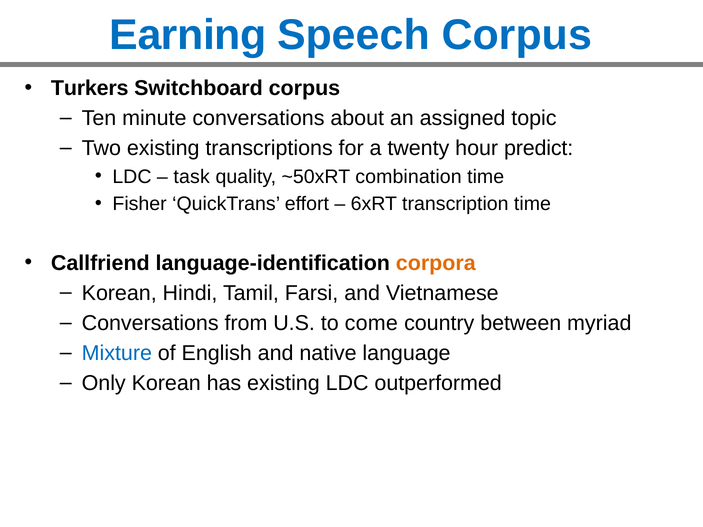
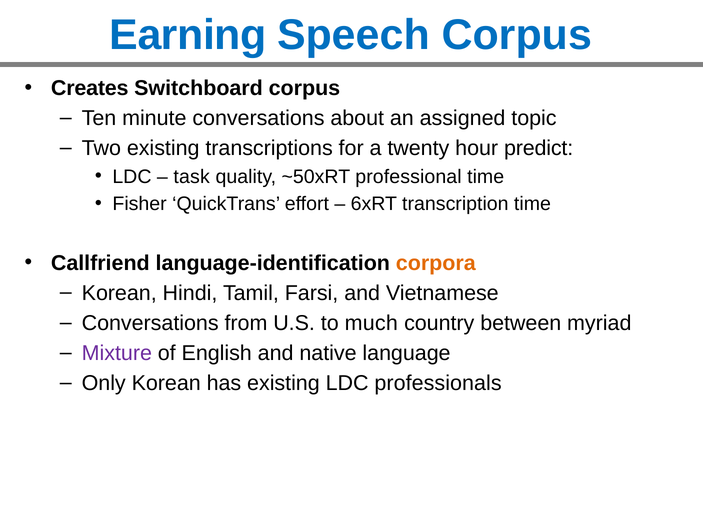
Turkers: Turkers -> Creates
combination: combination -> professional
come: come -> much
Mixture colour: blue -> purple
outperformed: outperformed -> professionals
